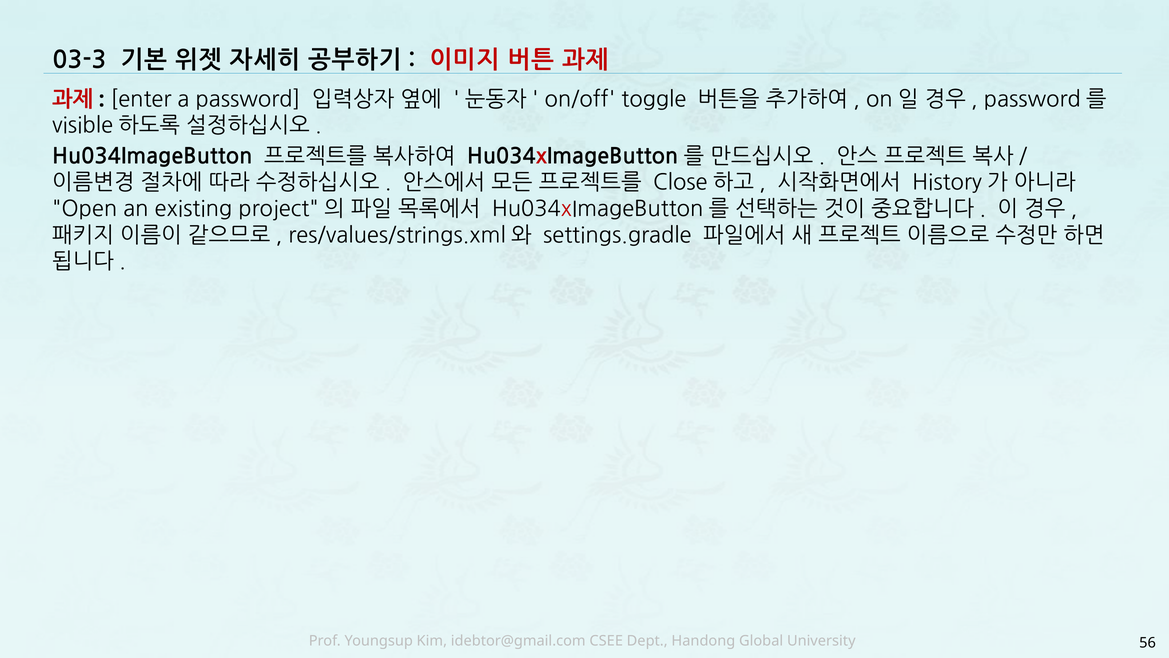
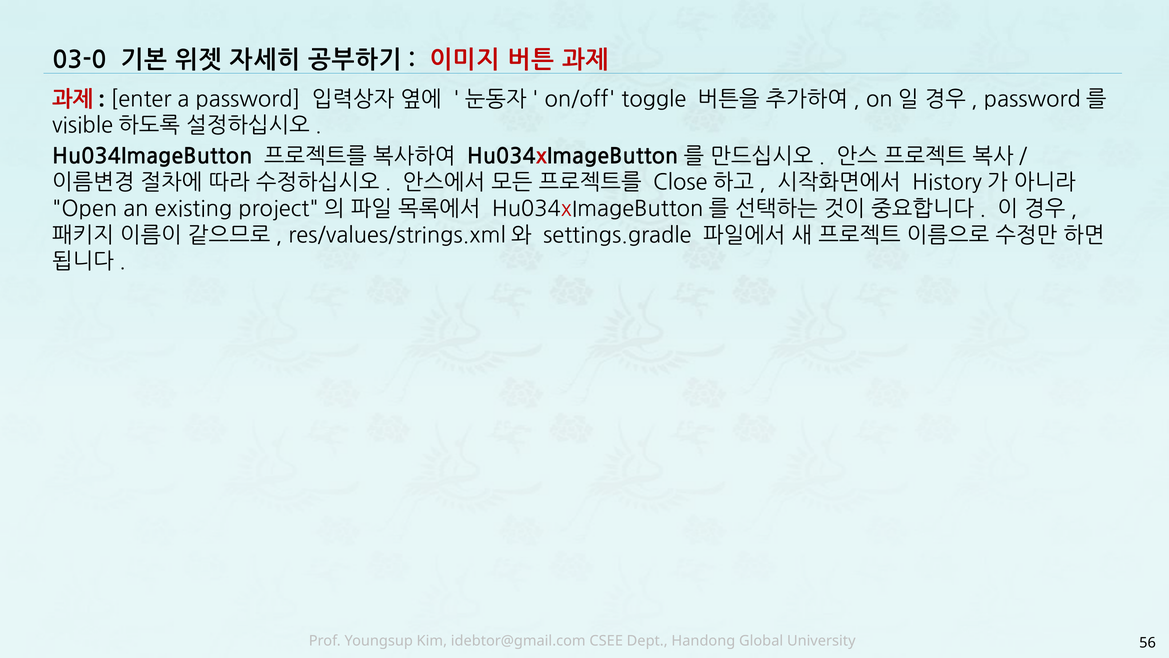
03-3: 03-3 -> 03-0
